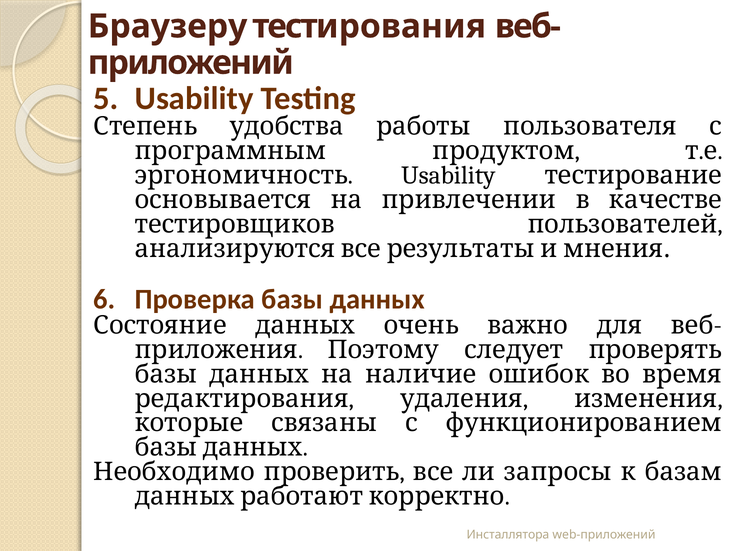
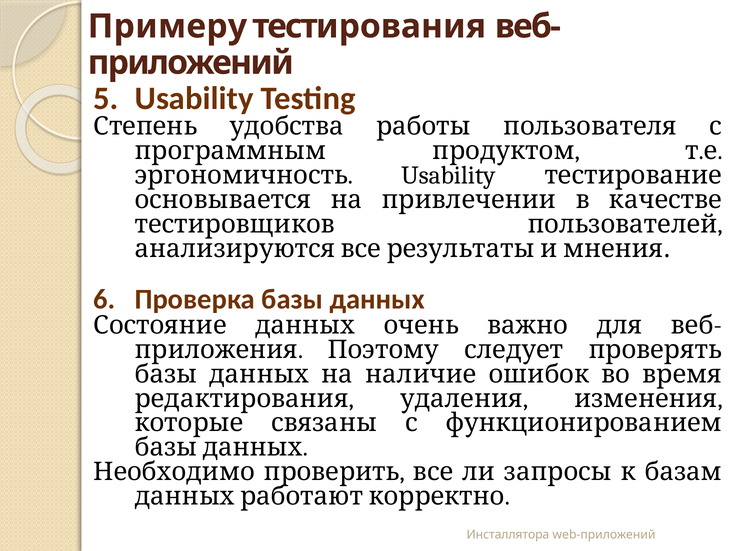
Браузеру: Браузеру -> Примеру
